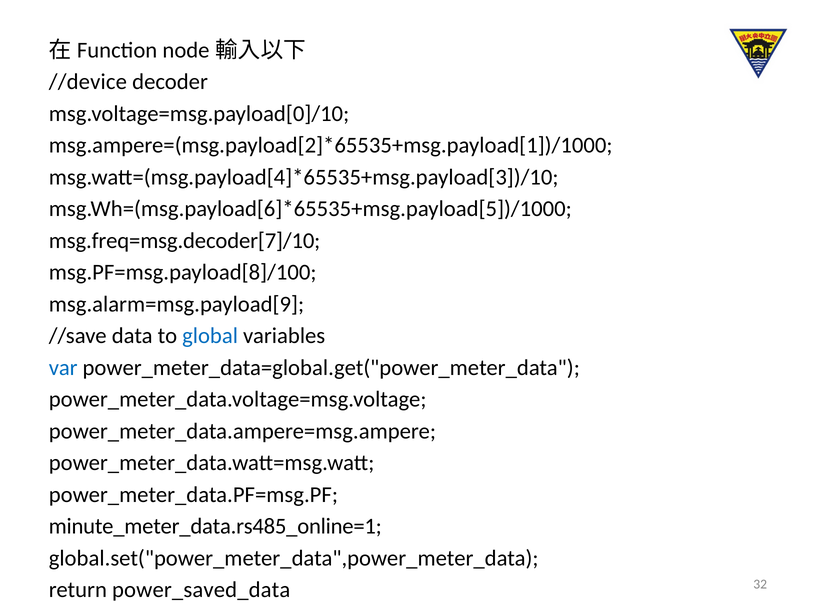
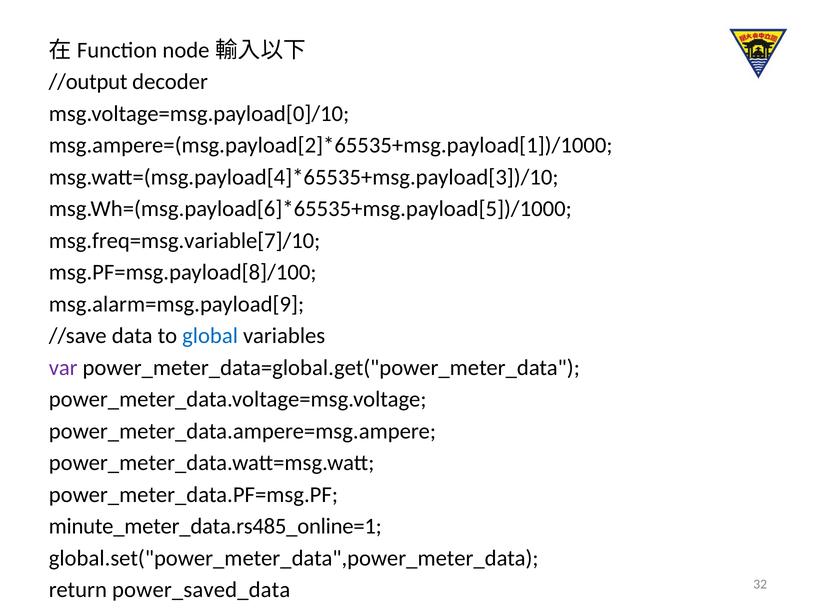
//device: //device -> //output
msg.freq=msg.decoder[7]/10: msg.freq=msg.decoder[7]/10 -> msg.freq=msg.variable[7]/10
var colour: blue -> purple
